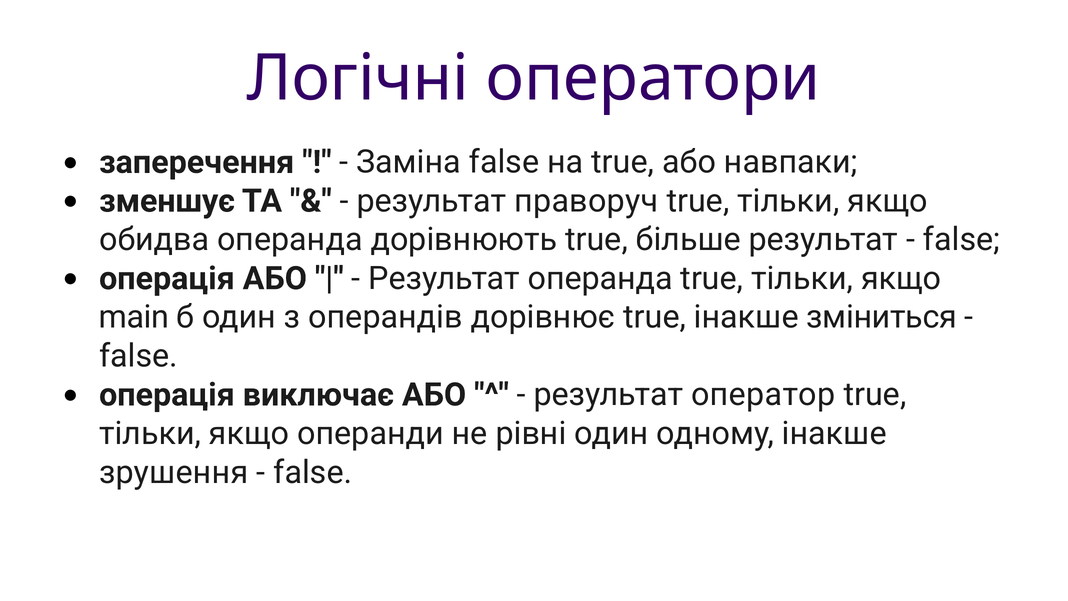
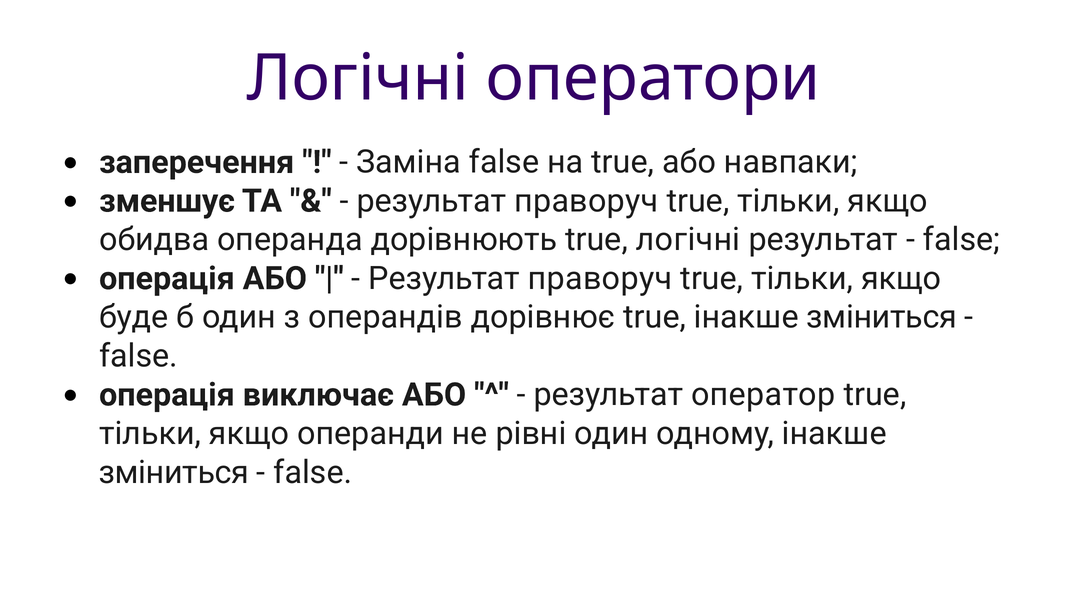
true більше: більше -> логічні
операнда at (600, 278): операнда -> праворуч
main: main -> буде
зрушення at (174, 472): зрушення -> зміниться
